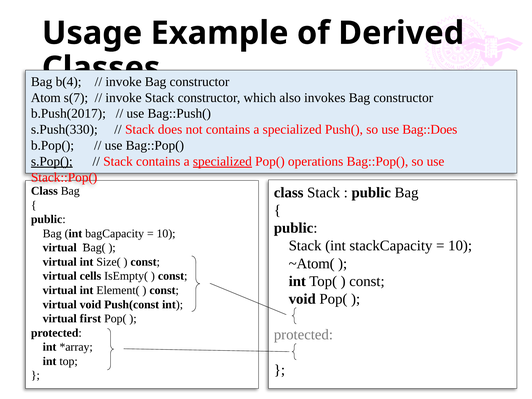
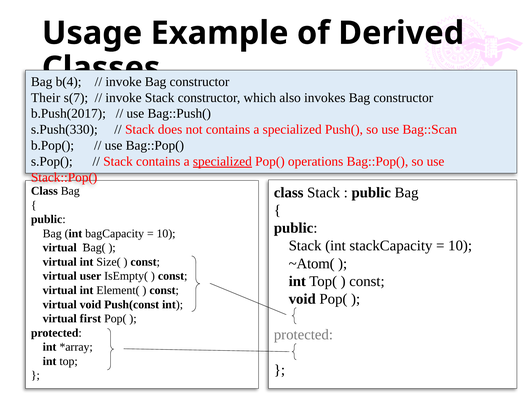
Atom: Atom -> Their
Bag::Does: Bag::Does -> Bag::Scan
s.Pop( underline: present -> none
cells: cells -> user
